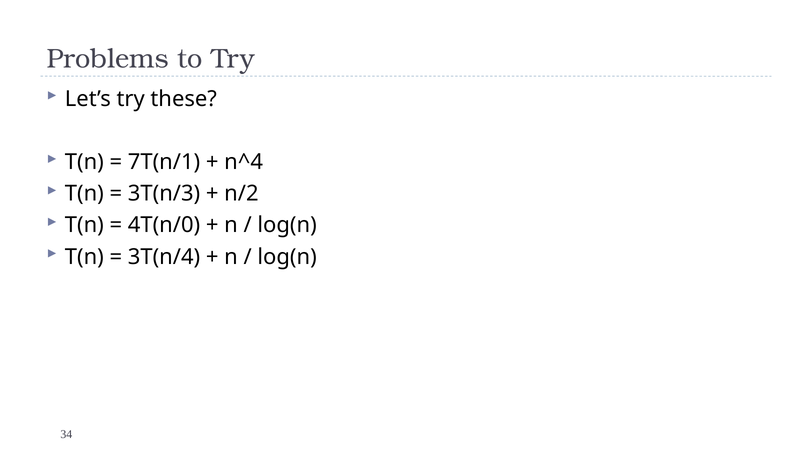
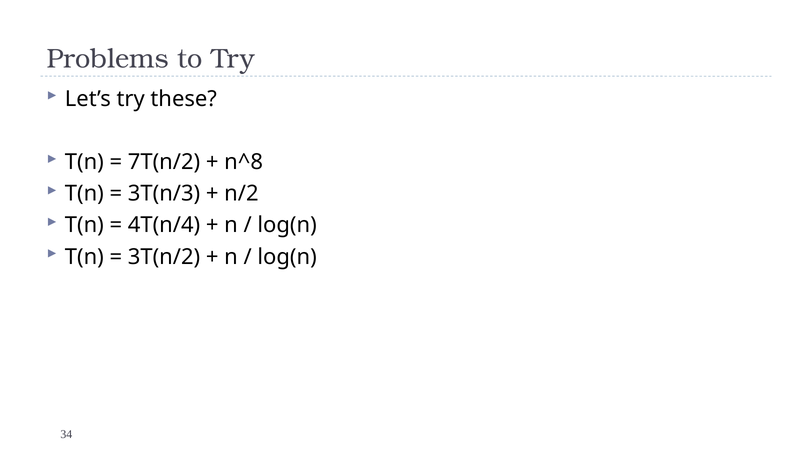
7T(n/1: 7T(n/1 -> 7T(n/2
n^4: n^4 -> n^8
4T(n/0: 4T(n/0 -> 4T(n/4
3T(n/4: 3T(n/4 -> 3T(n/2
